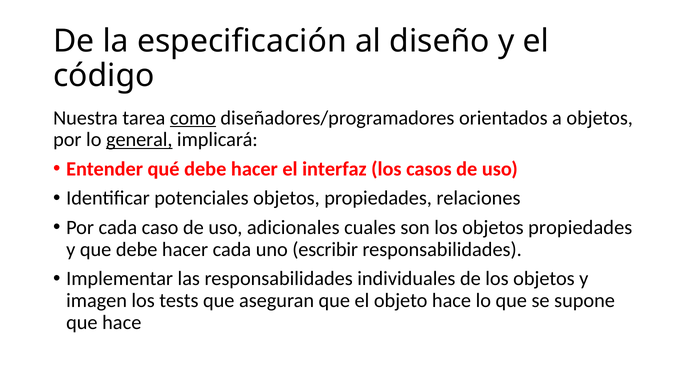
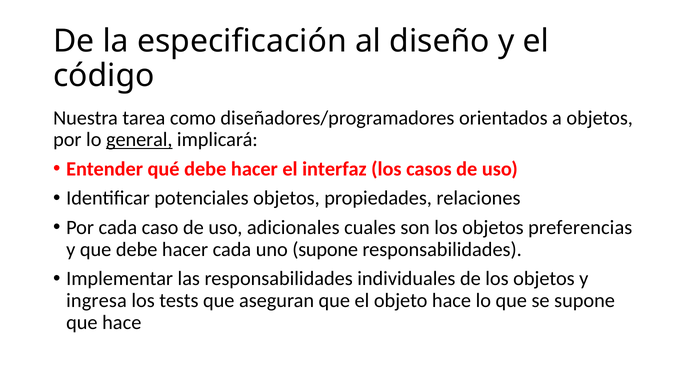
como underline: present -> none
los objetos propiedades: propiedades -> preferencias
uno escribir: escribir -> supone
imagen: imagen -> ingresa
